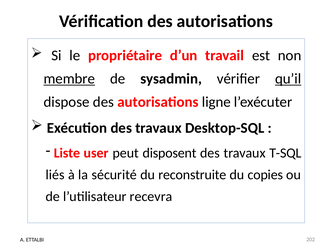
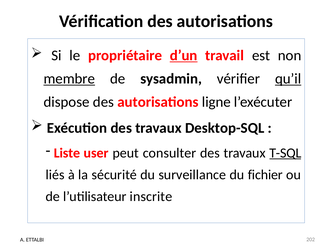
d’un underline: none -> present
disposent: disposent -> consulter
T-SQL underline: none -> present
reconstruite: reconstruite -> surveillance
copies: copies -> fichier
recevra: recevra -> inscrite
